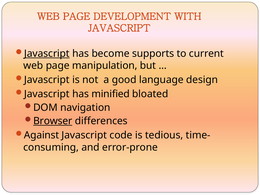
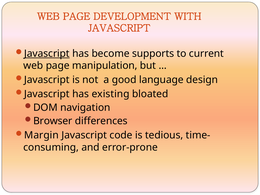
minified: minified -> existing
Browser underline: present -> none
Against: Against -> Margin
